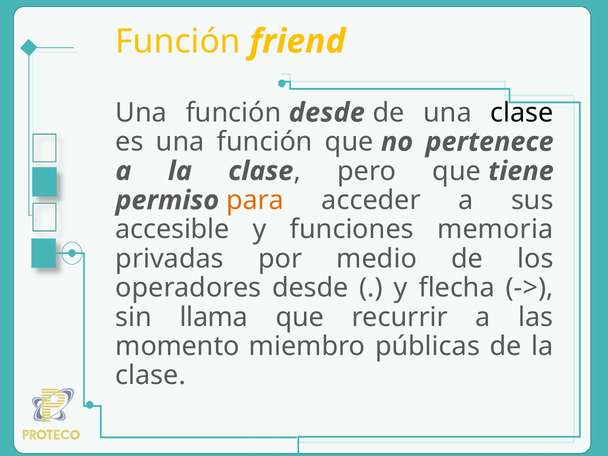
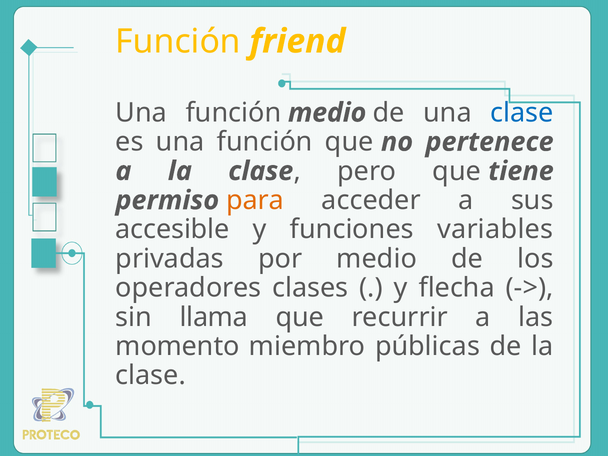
función desde: desde -> medio
clase at (522, 113) colour: black -> blue
memoria: memoria -> variables
operadores desde: desde -> clases
